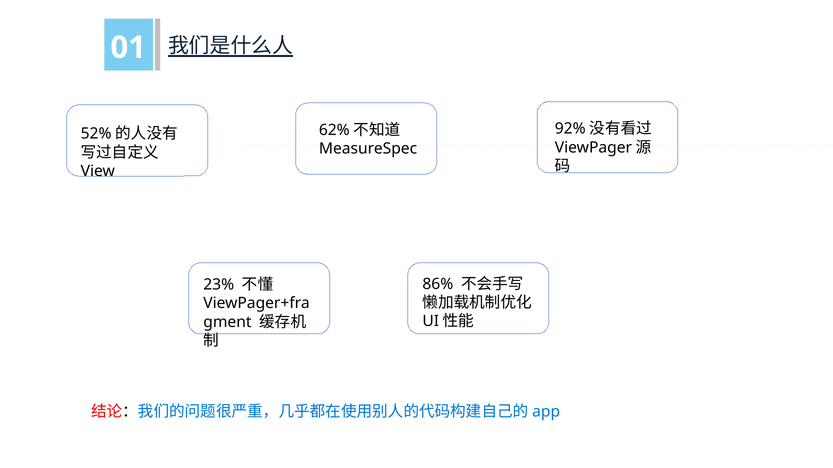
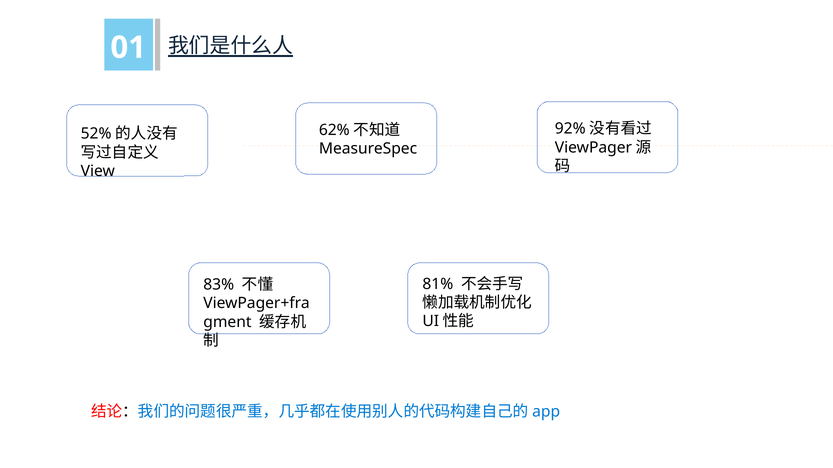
86%: 86% -> 81%
23%: 23% -> 83%
